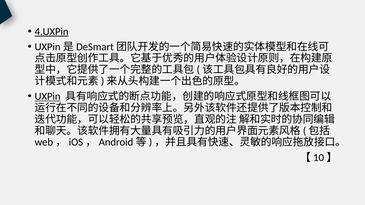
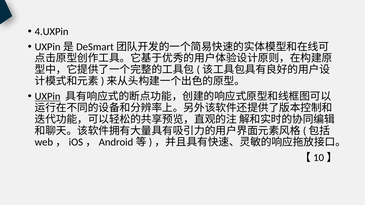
4.UXPin underline: present -> none
